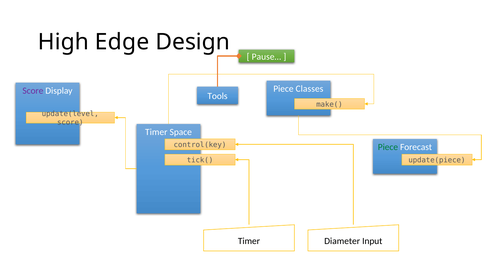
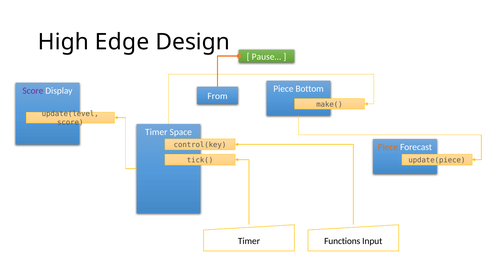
Classes: Classes -> Bottom
Tools: Tools -> From
Piece at (388, 147) colour: green -> orange
Diameter: Diameter -> Functions
